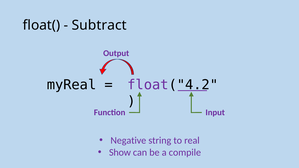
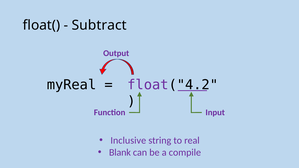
Negative: Negative -> Inclusive
Show: Show -> Blank
